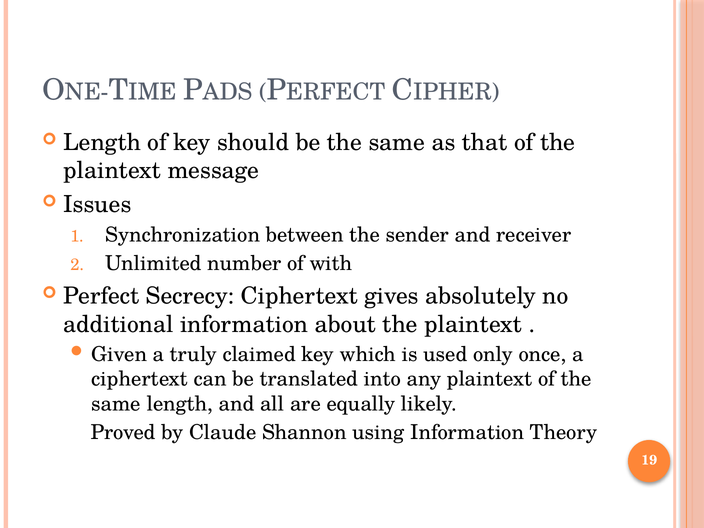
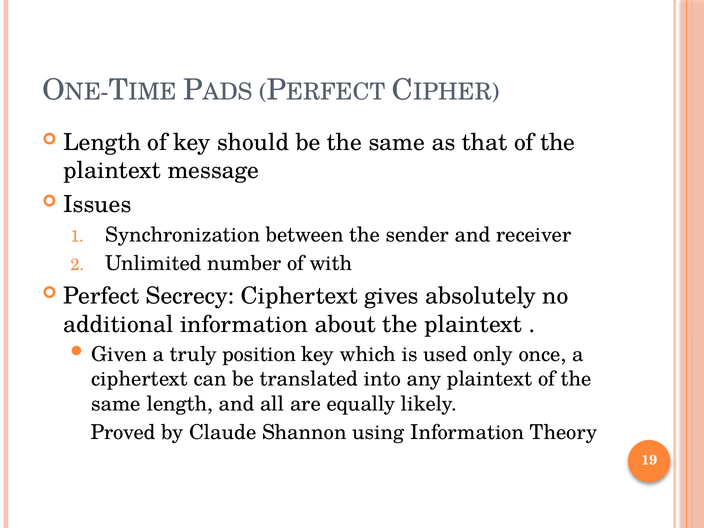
claimed: claimed -> position
